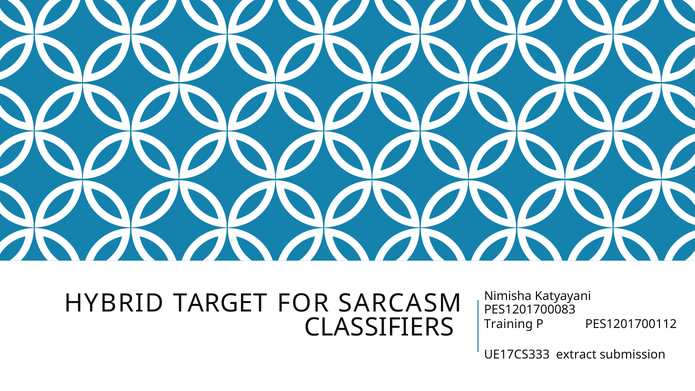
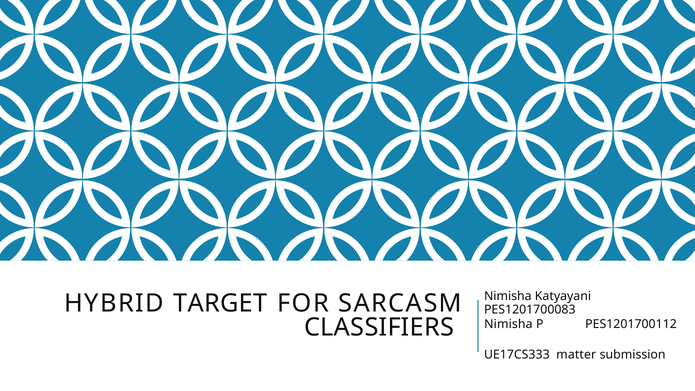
Training at (508, 324): Training -> Nimisha
extract: extract -> matter
